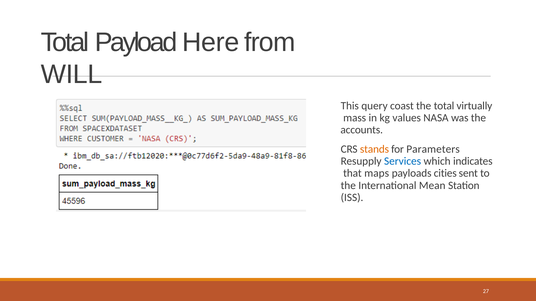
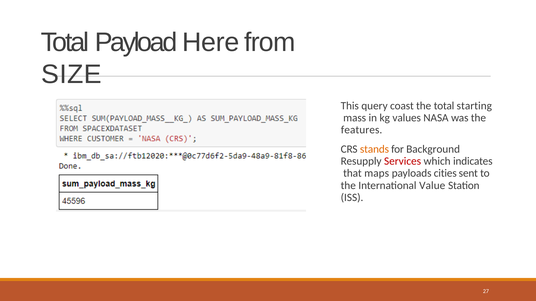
WILL: WILL -> SIZE
virtually: virtually -> starting
accounts: accounts -> features
Parameters: Parameters -> Background
Services colour: blue -> red
Mean: Mean -> Value
